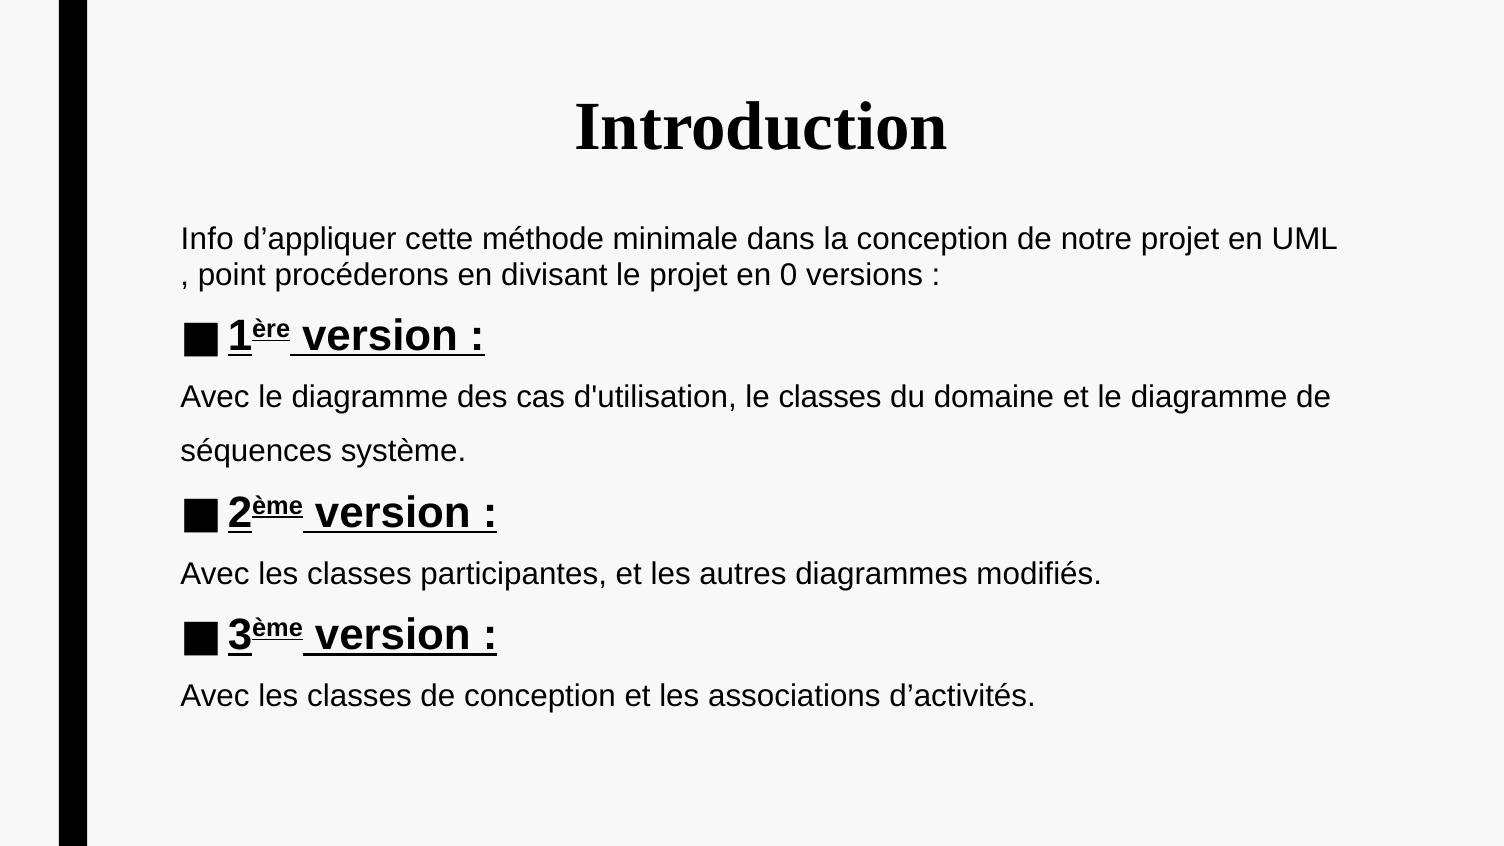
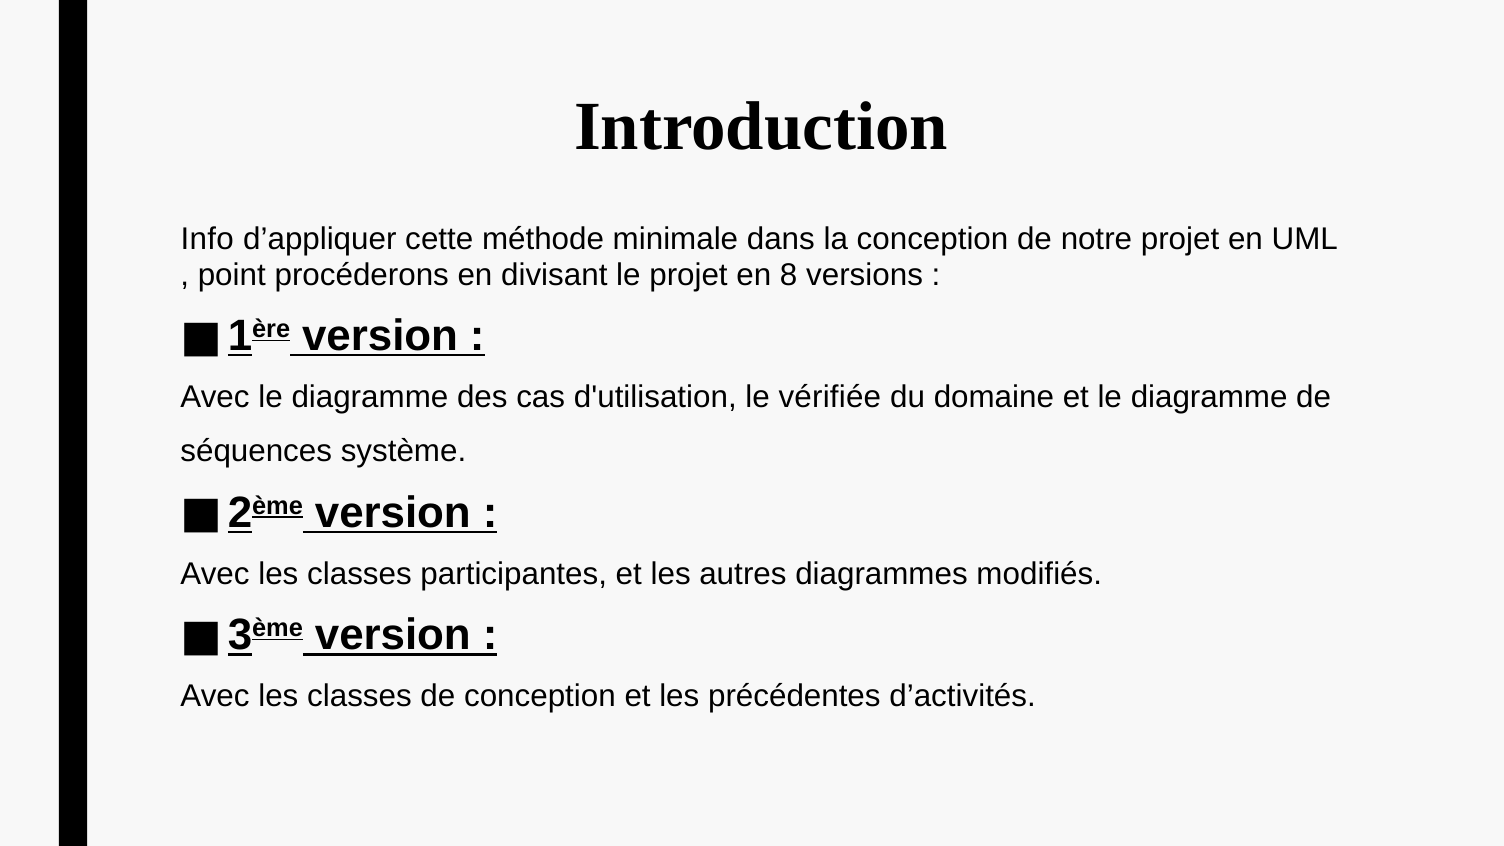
0: 0 -> 8
le classes: classes -> vérifiée
associations: associations -> précédentes
